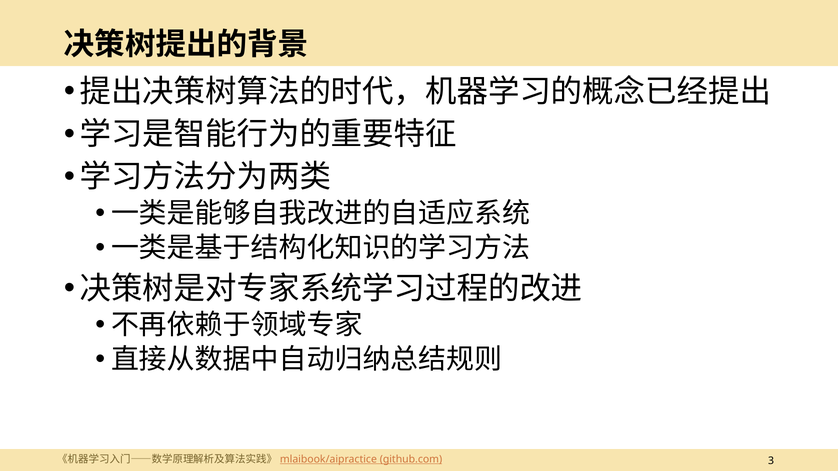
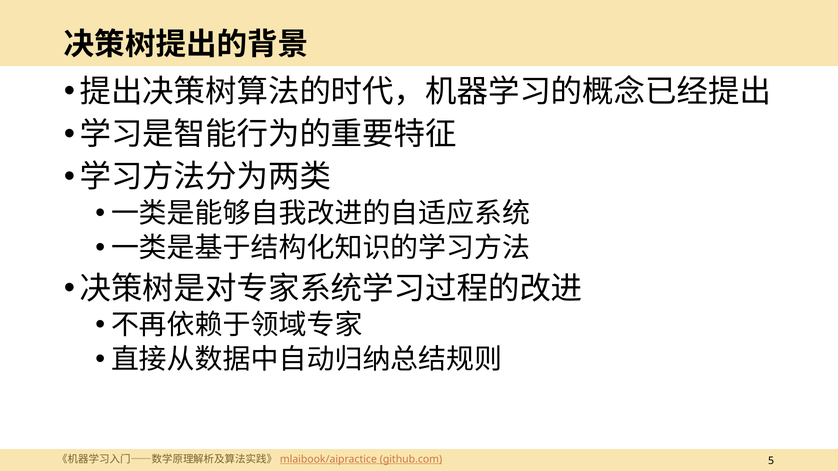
3: 3 -> 5
